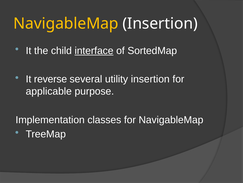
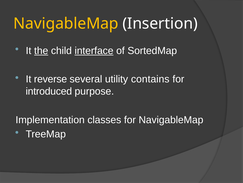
the underline: none -> present
utility insertion: insertion -> contains
applicable: applicable -> introduced
